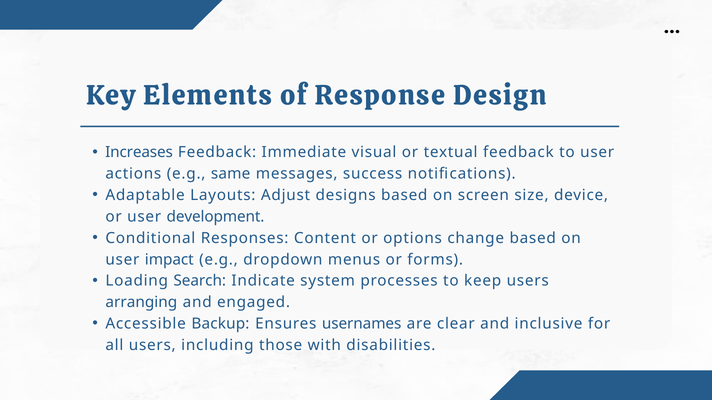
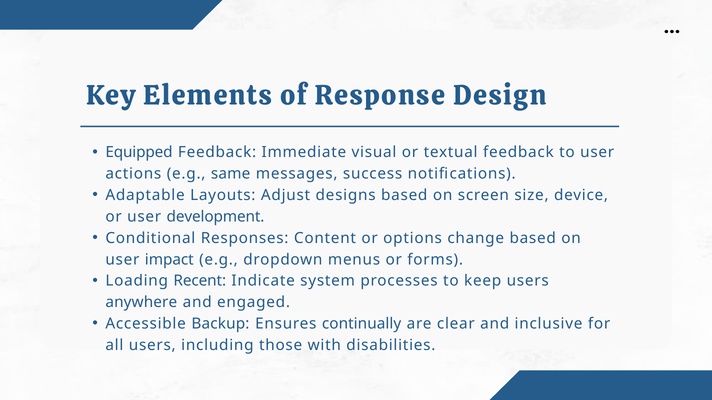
Increases: Increases -> Equipped
Search: Search -> Recent
arranging: arranging -> anywhere
usernames: usernames -> continually
